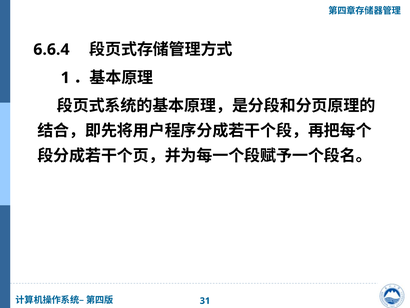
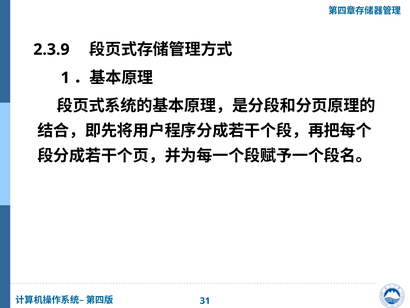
6.6.4: 6.6.4 -> 2.3.9
